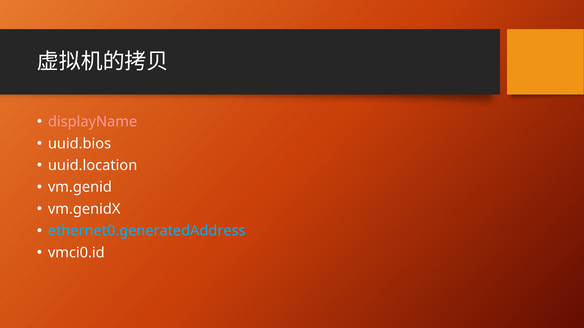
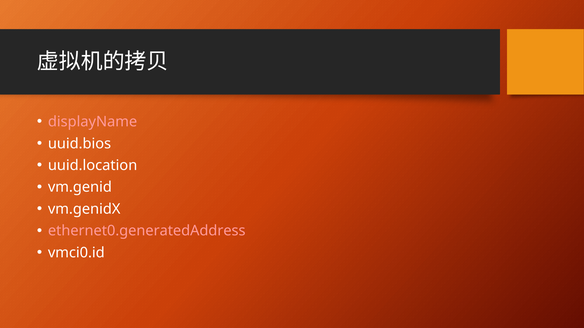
ethernet0.generatedAddress colour: light blue -> pink
